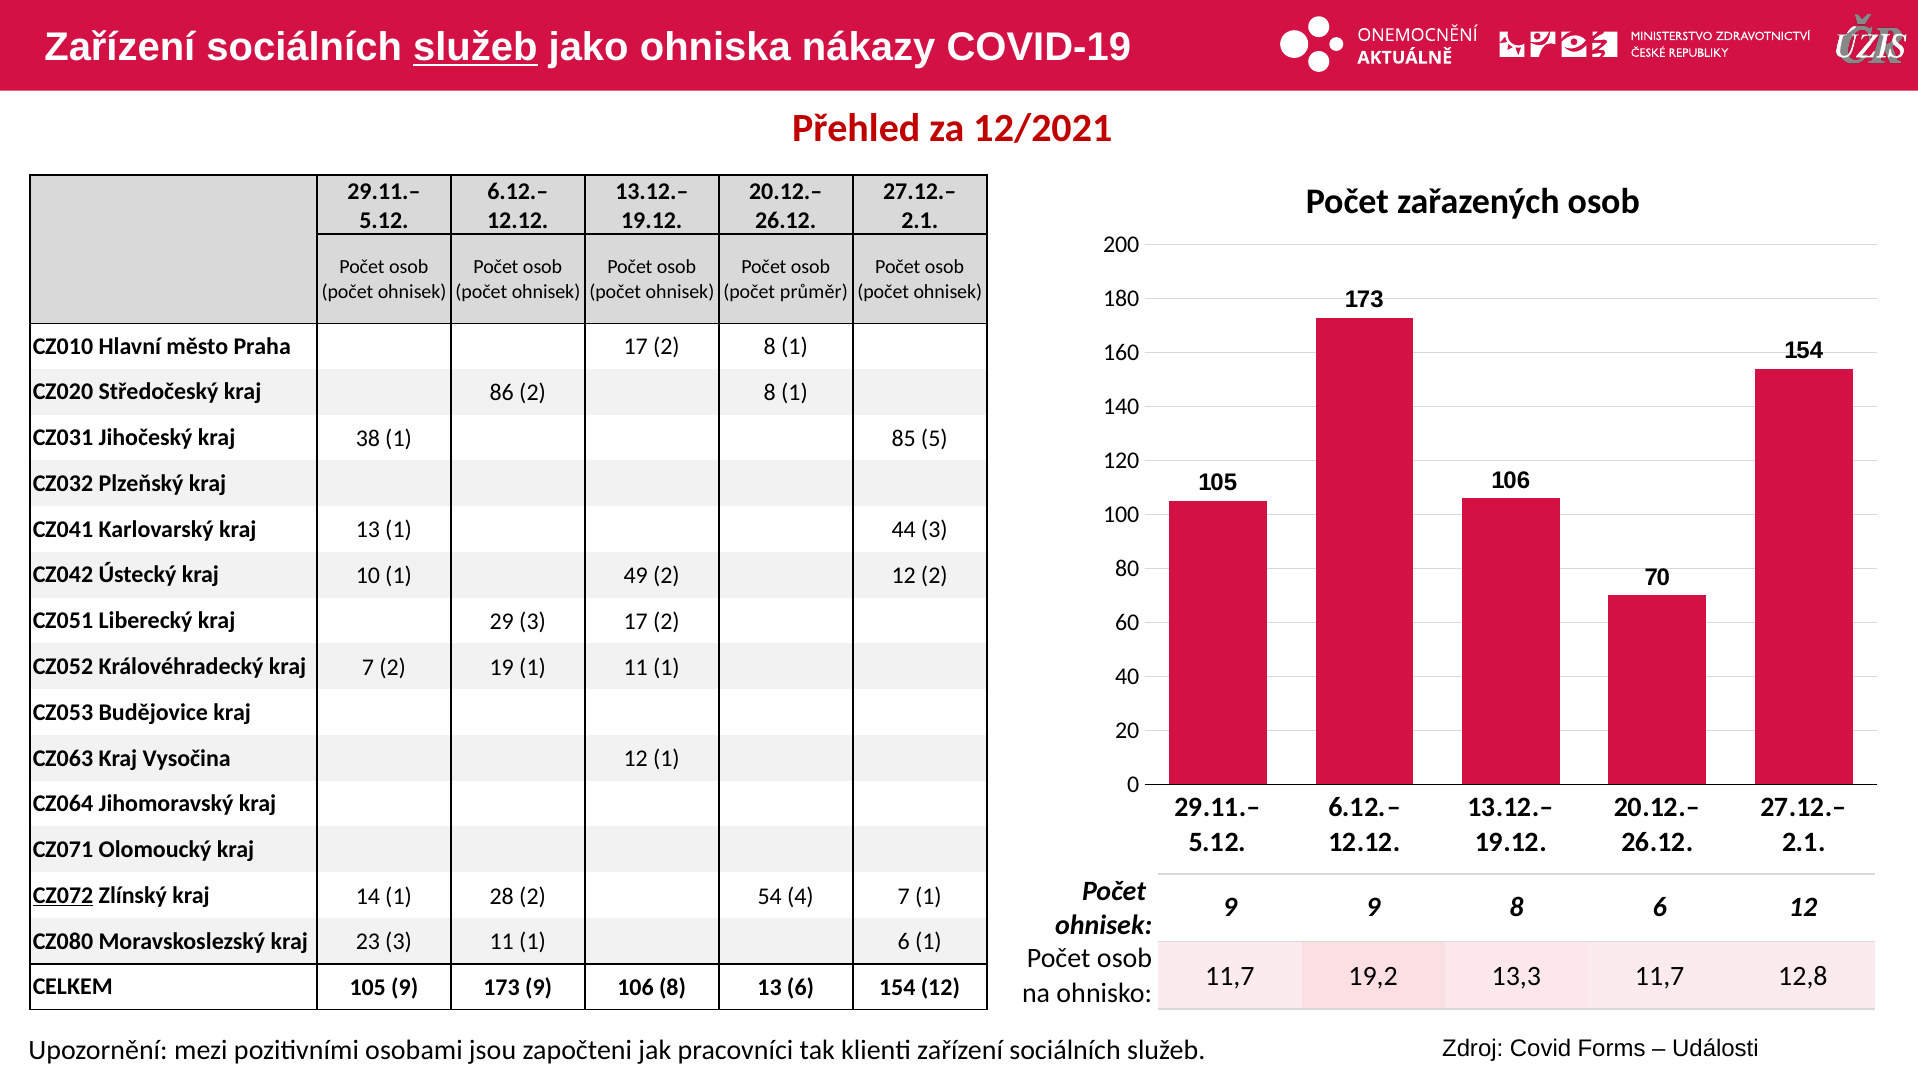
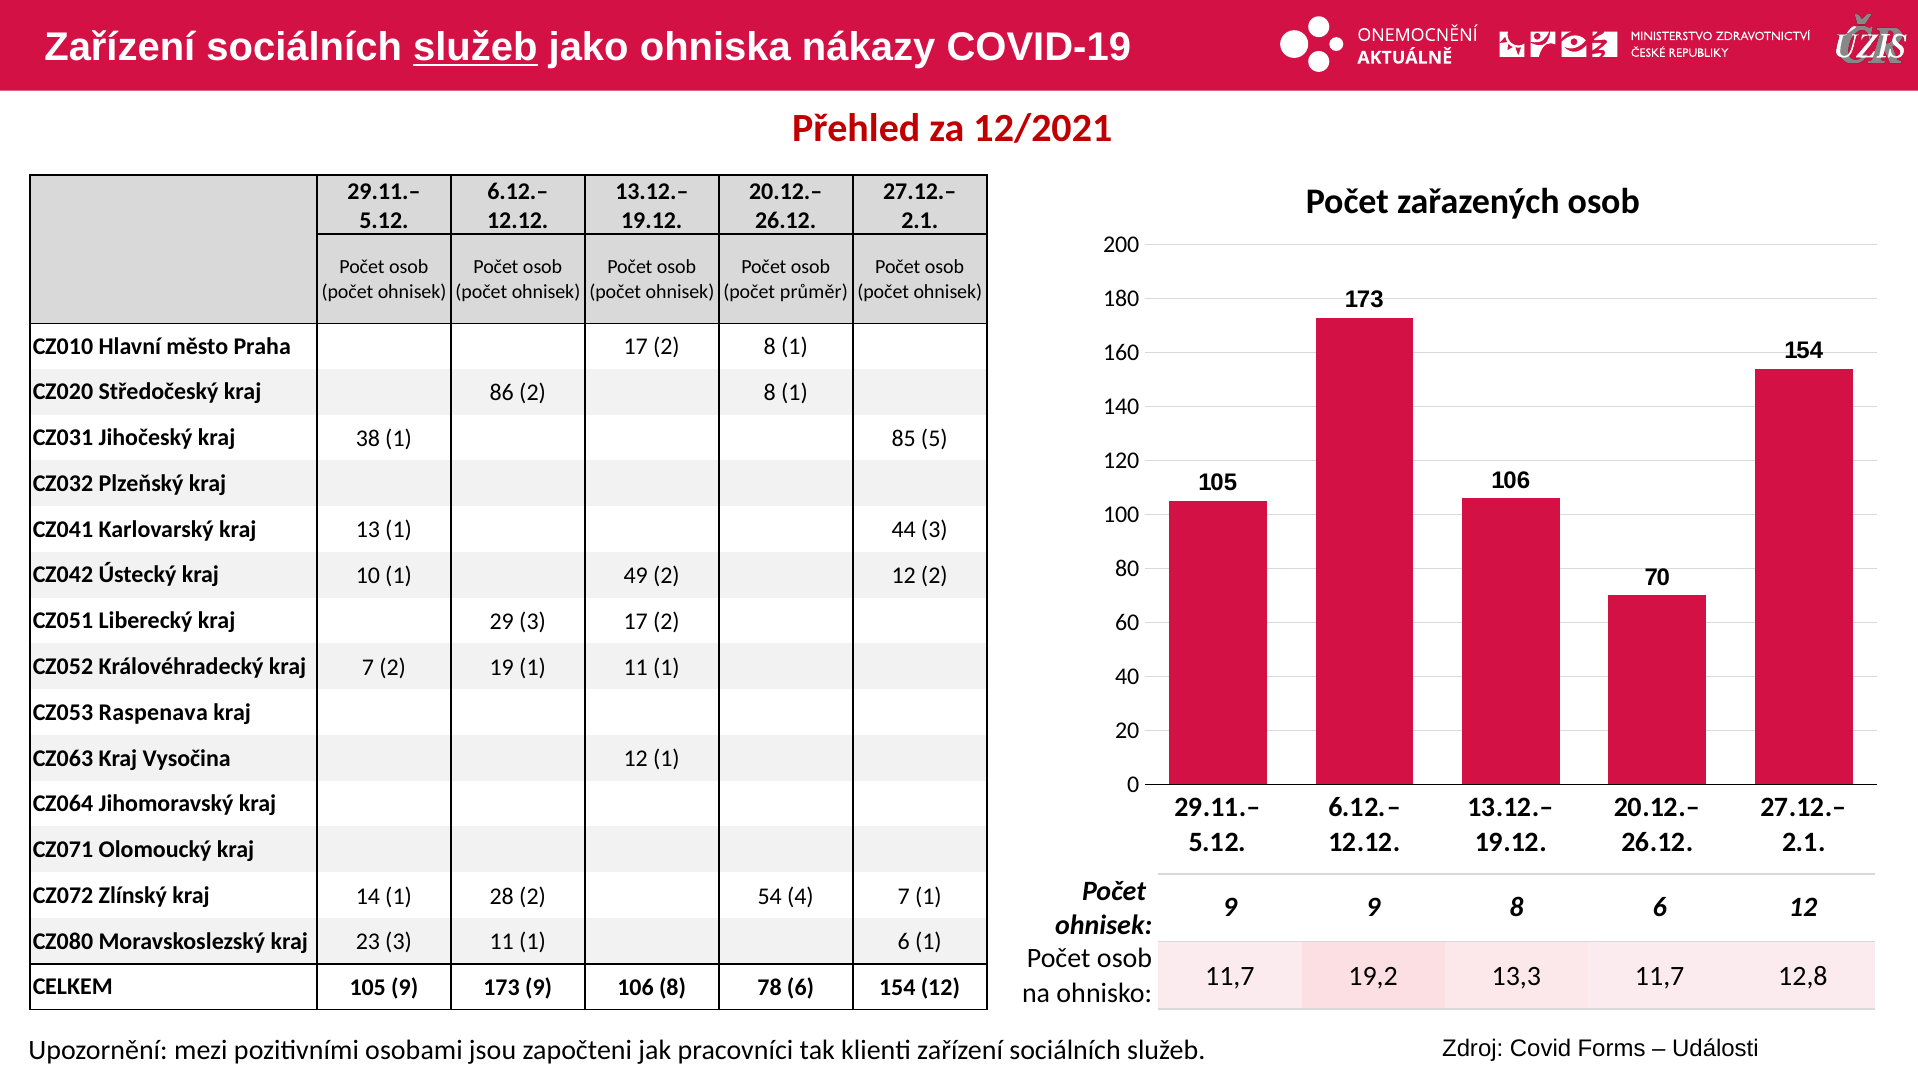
Budějovice: Budějovice -> Raspenava
CZ072 underline: present -> none
8 13: 13 -> 78
